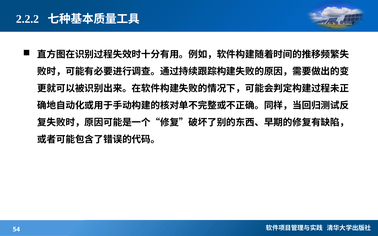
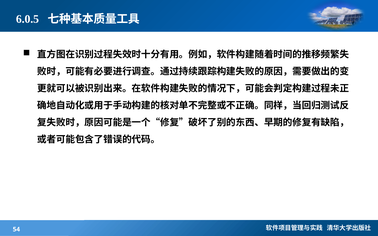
2.2.2: 2.2.2 -> 6.0.5
